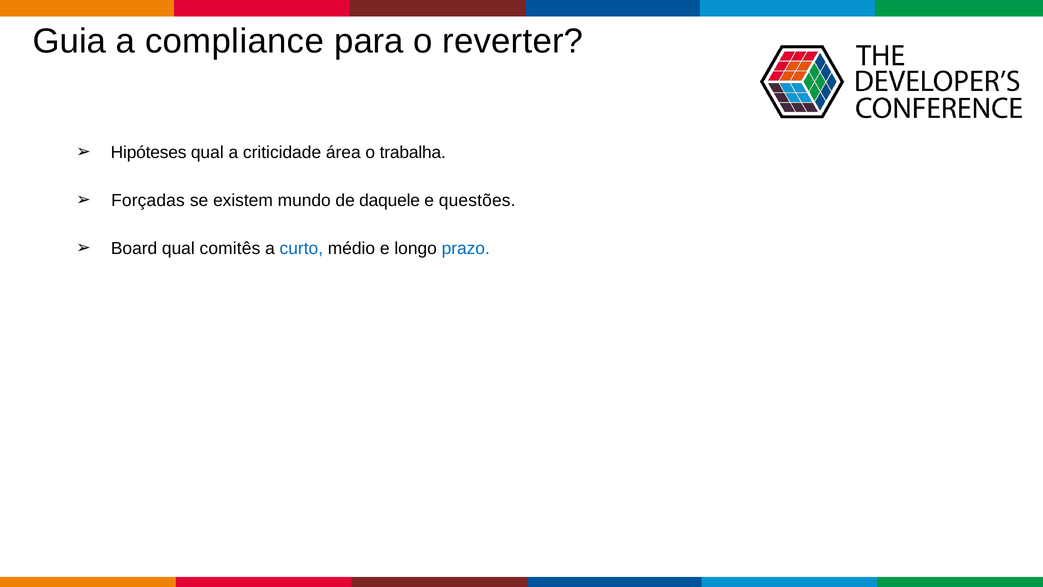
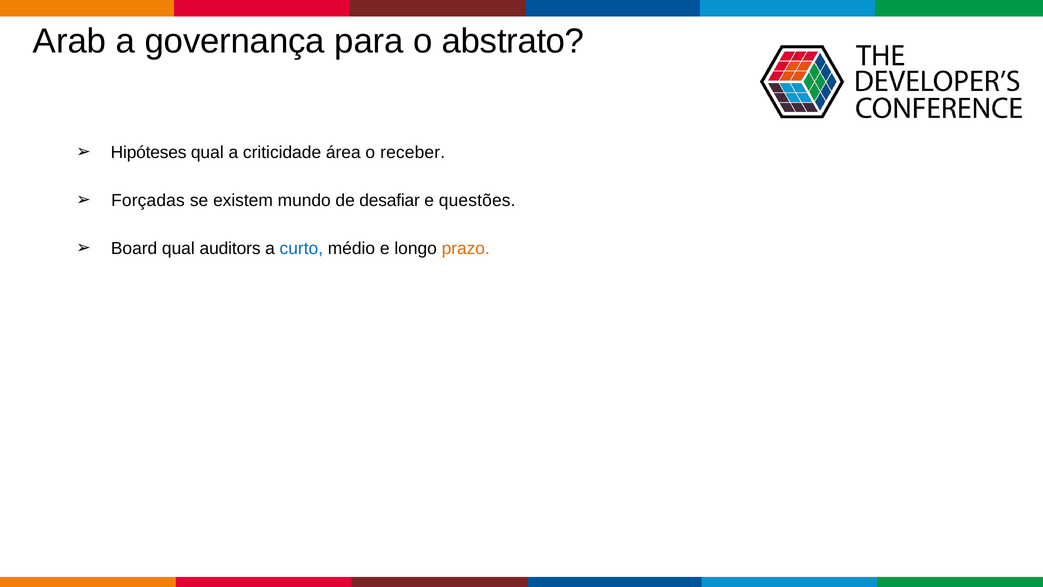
Guia: Guia -> Arab
compliance: compliance -> governança
reverter: reverter -> abstrato
trabalha: trabalha -> receber
daquele: daquele -> desafiar
comitês: comitês -> auditors
prazo colour: blue -> orange
